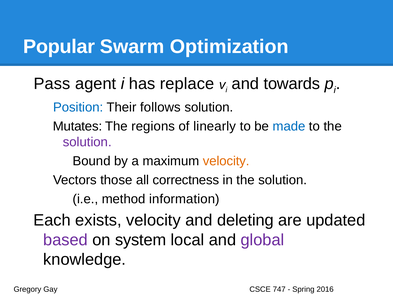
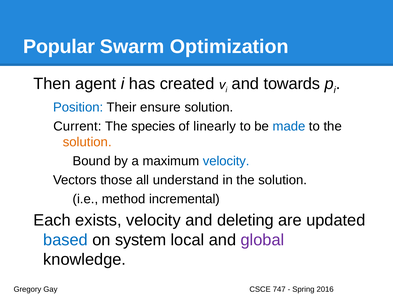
Pass: Pass -> Then
replace: replace -> created
follows: follows -> ensure
Mutates: Mutates -> Current
regions: regions -> species
solution at (87, 142) colour: purple -> orange
velocity at (226, 161) colour: orange -> blue
correctness: correctness -> understand
information: information -> incremental
based colour: purple -> blue
